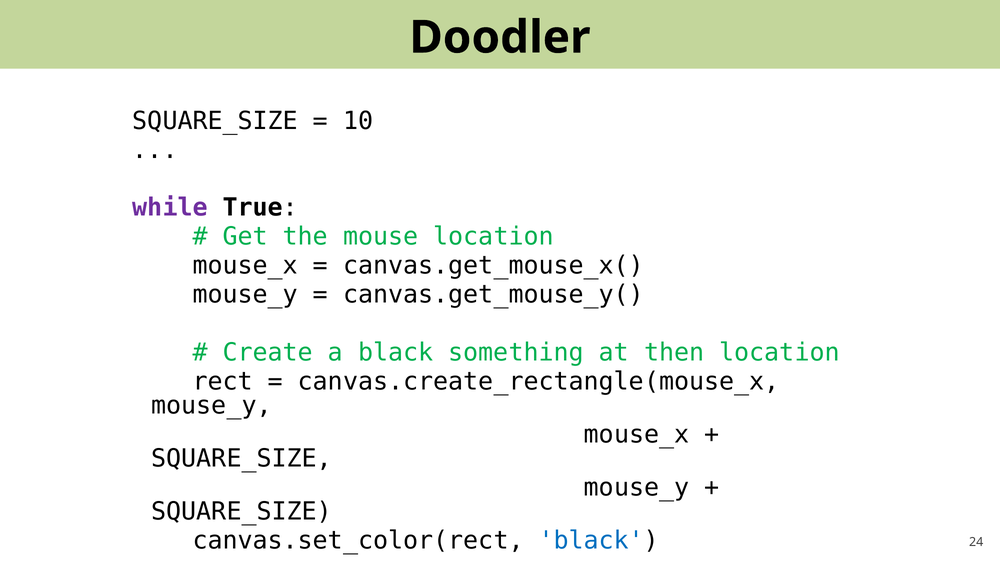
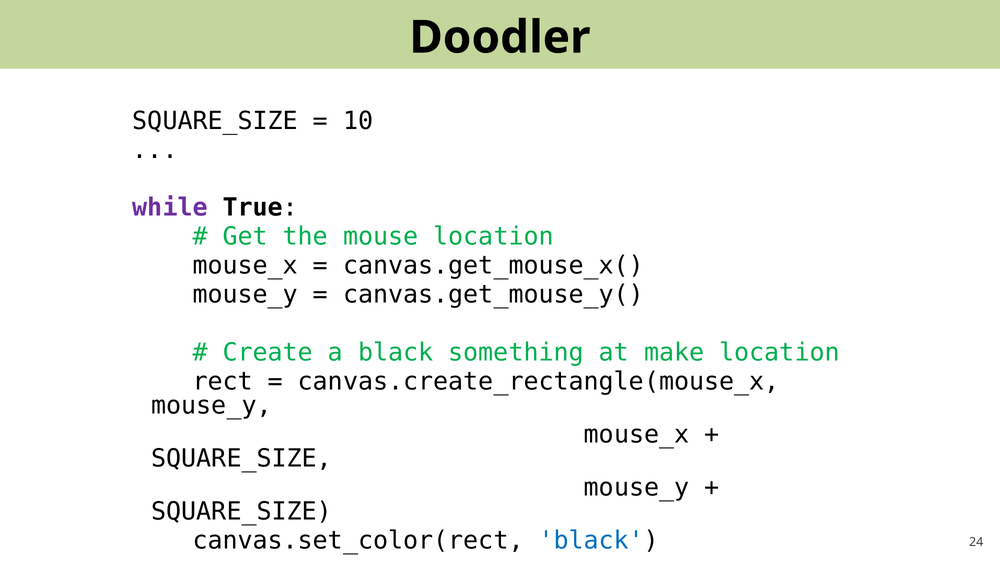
then: then -> make
